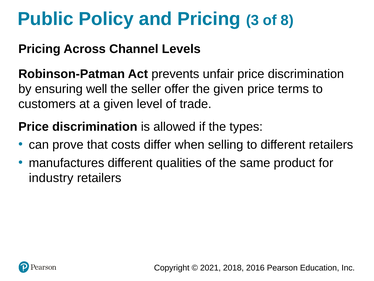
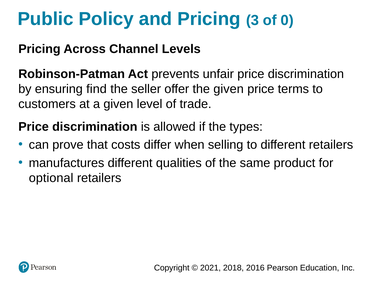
8: 8 -> 0
well: well -> find
industry: industry -> optional
